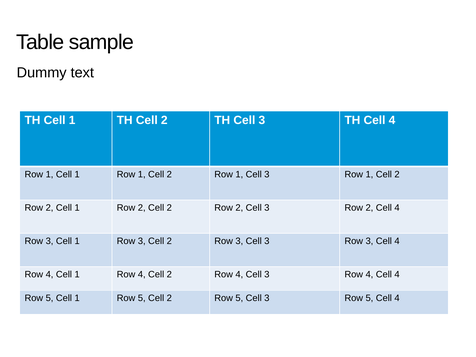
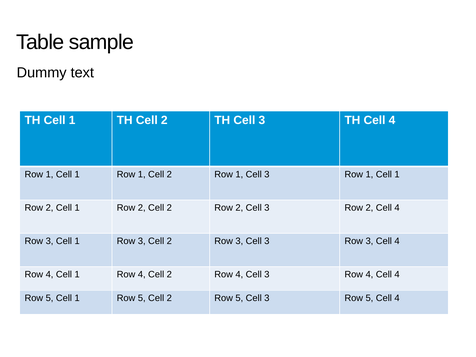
2 at (397, 174): 2 -> 1
